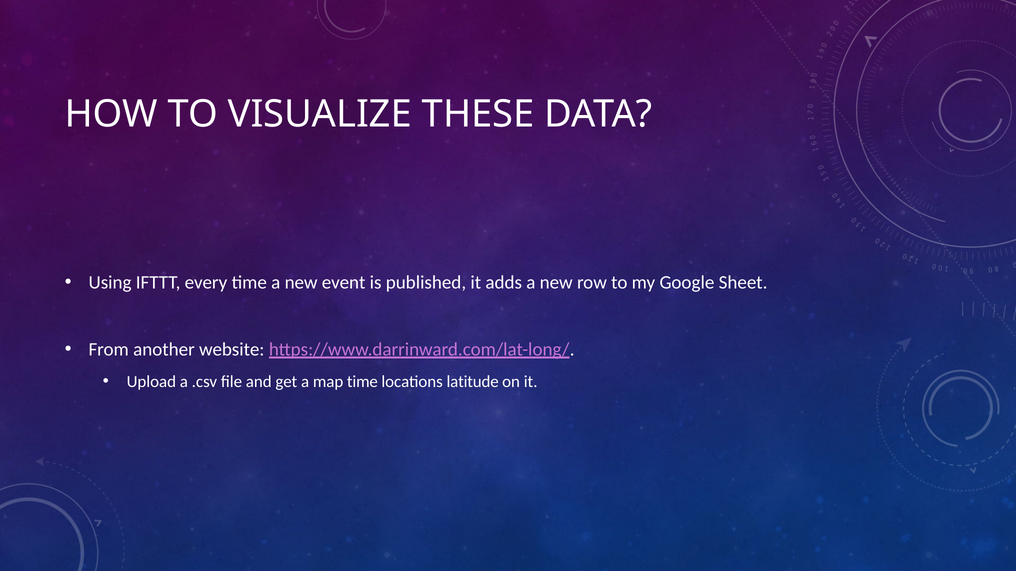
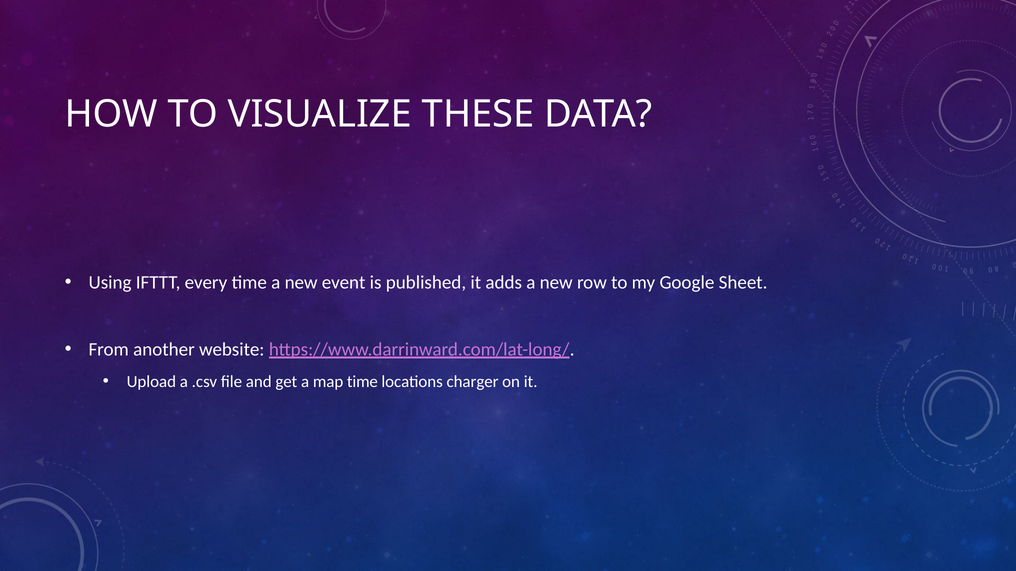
latitude: latitude -> charger
